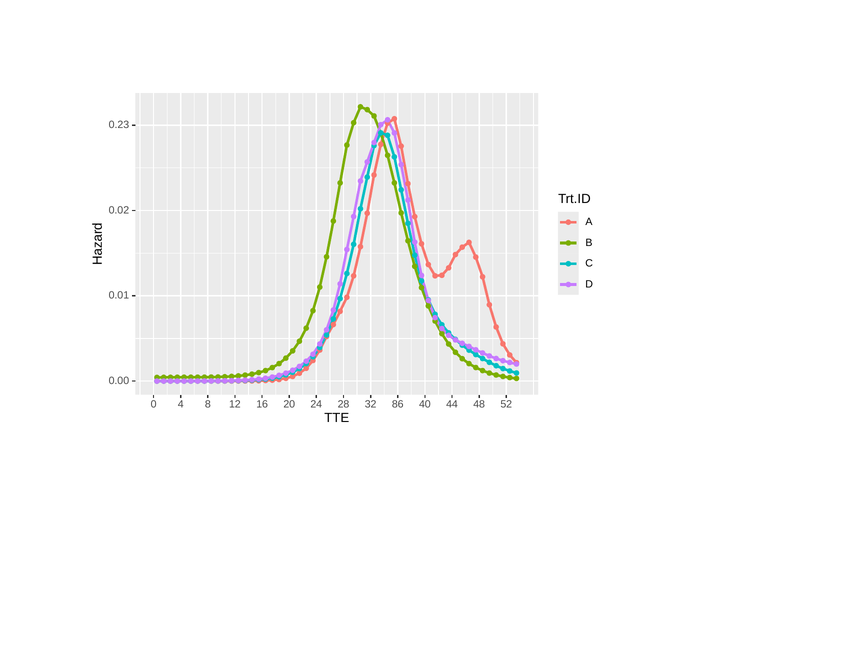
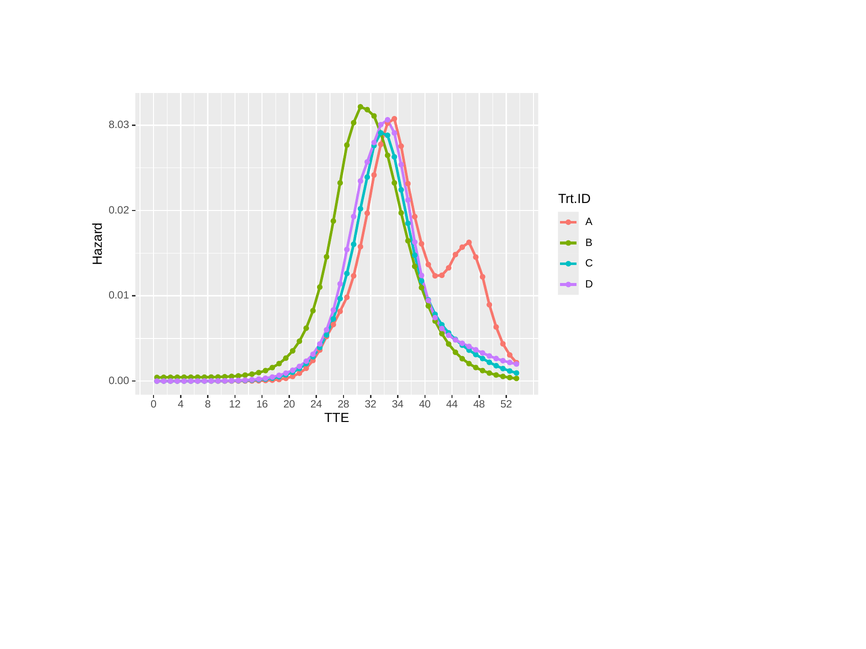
0.23: 0.23 -> 8.03
86: 86 -> 34
